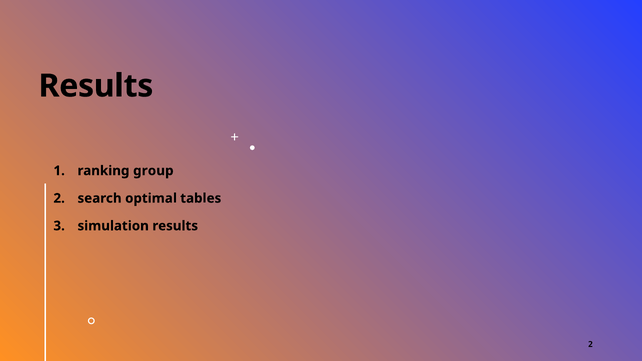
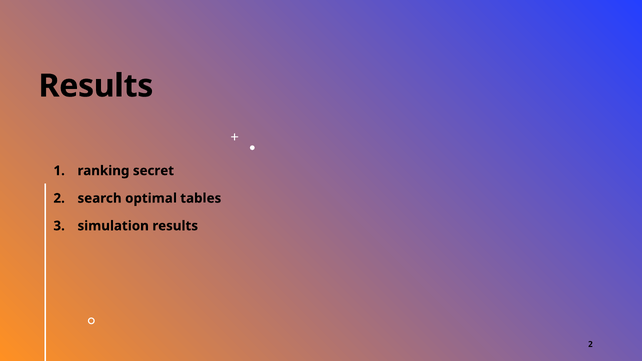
group: group -> secret
